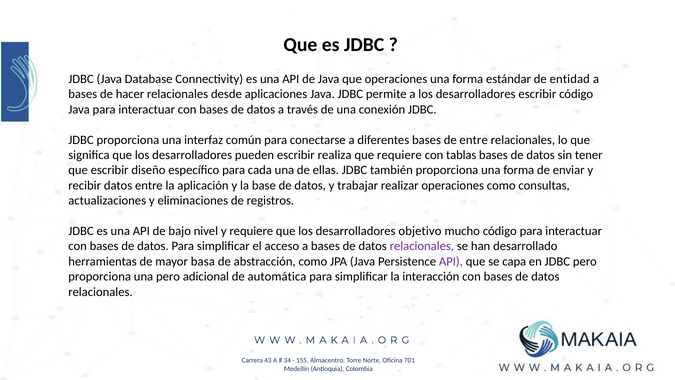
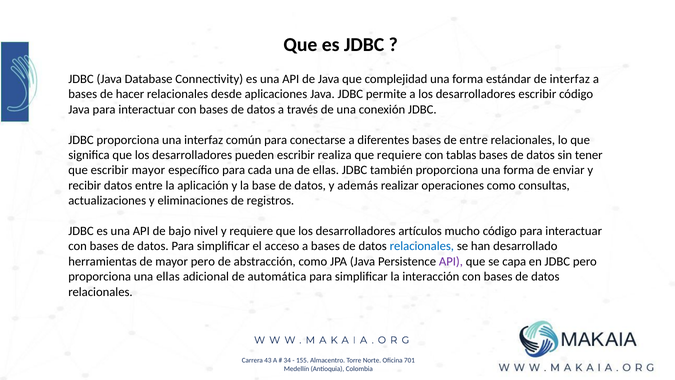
que operaciones: operaciones -> complejidad
de entidad: entidad -> interfaz
escribir diseño: diseño -> mayor
trabajar: trabajar -> además
objetivo: objetivo -> artículos
relacionales at (422, 246) colour: purple -> blue
mayor basa: basa -> pero
una pero: pero -> ellas
